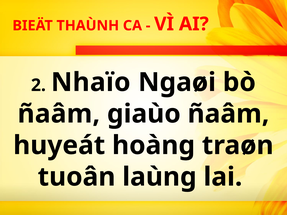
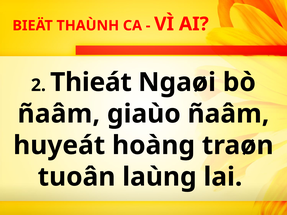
Nhaïo: Nhaïo -> Thieát
